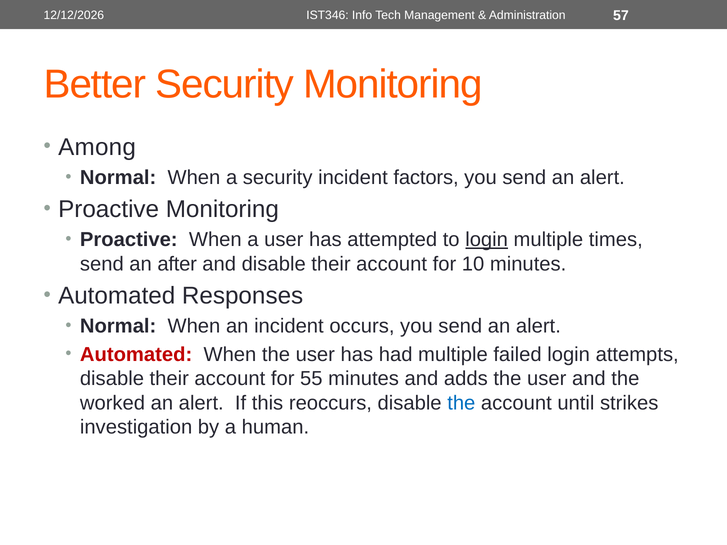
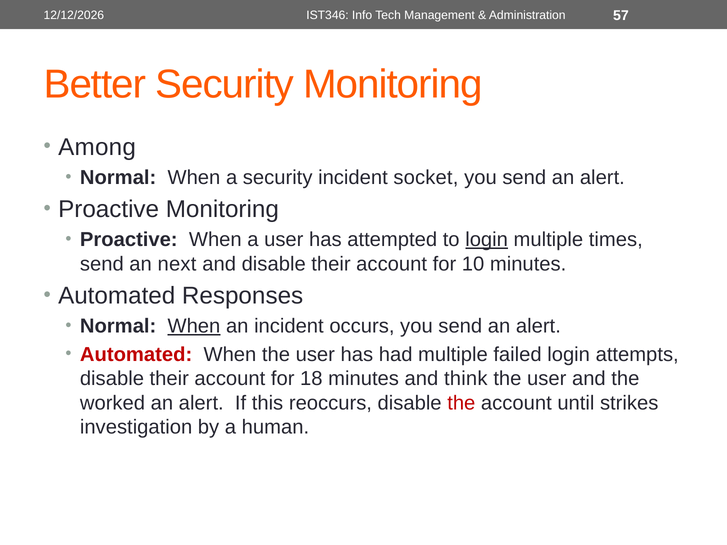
factors: factors -> socket
after: after -> next
When at (194, 326) underline: none -> present
55: 55 -> 18
adds: adds -> think
the at (461, 403) colour: blue -> red
